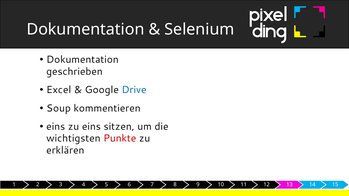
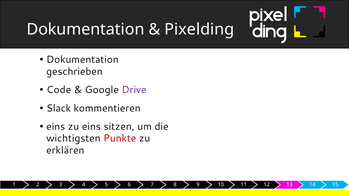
Selenium: Selenium -> Pixelding
Excel: Excel -> Code
Drive colour: blue -> purple
Soup: Soup -> Slack
